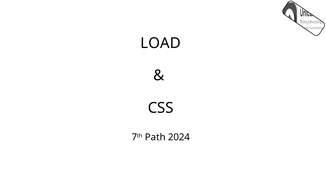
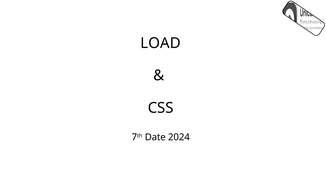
Path: Path -> Date
